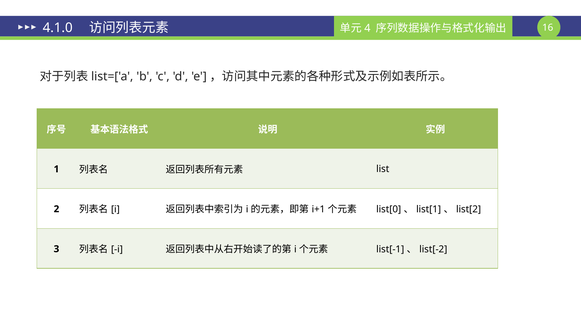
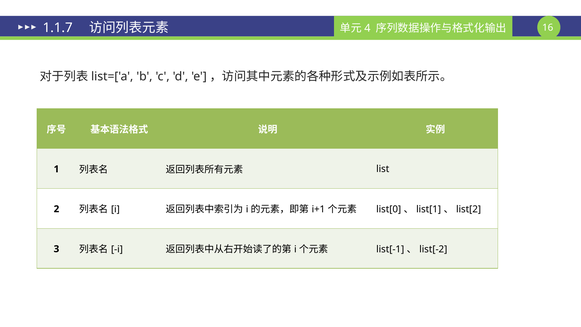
4.1.0: 4.1.0 -> 1.1.7
